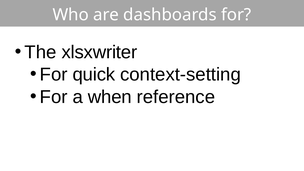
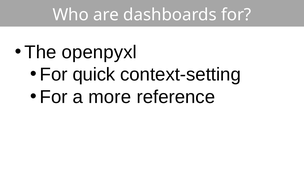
xlsxwriter: xlsxwriter -> openpyxl
when: when -> more
